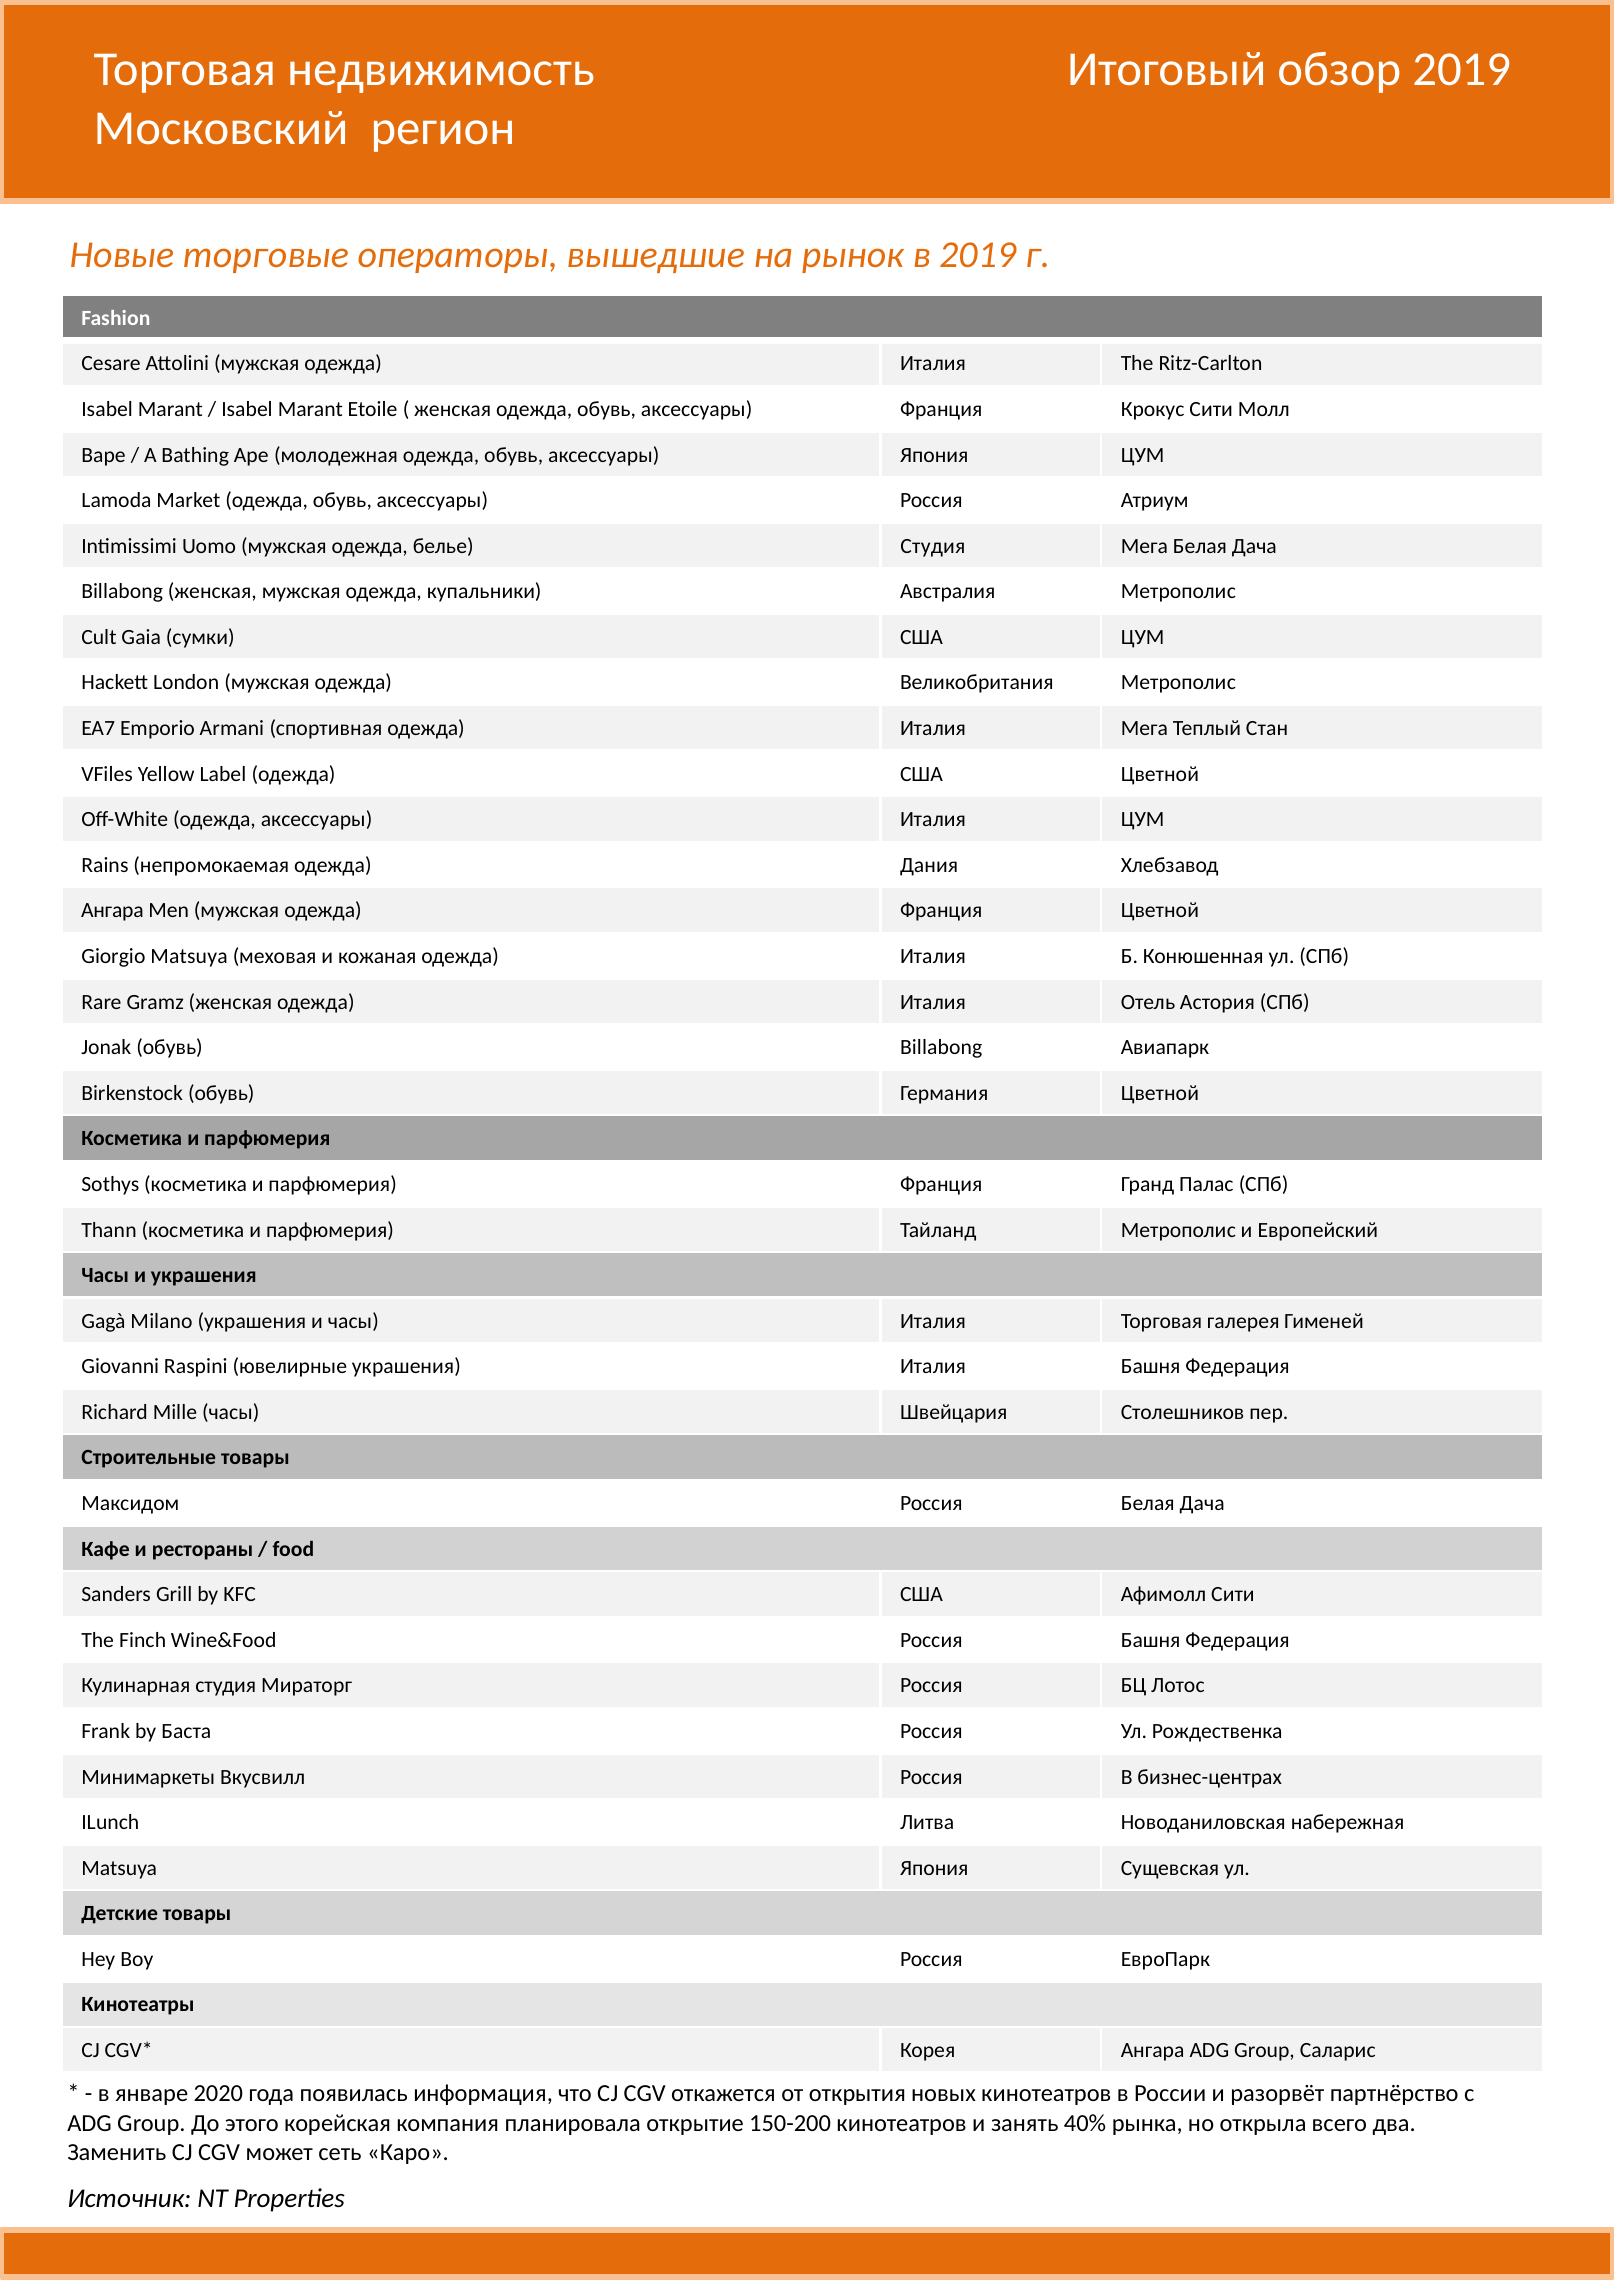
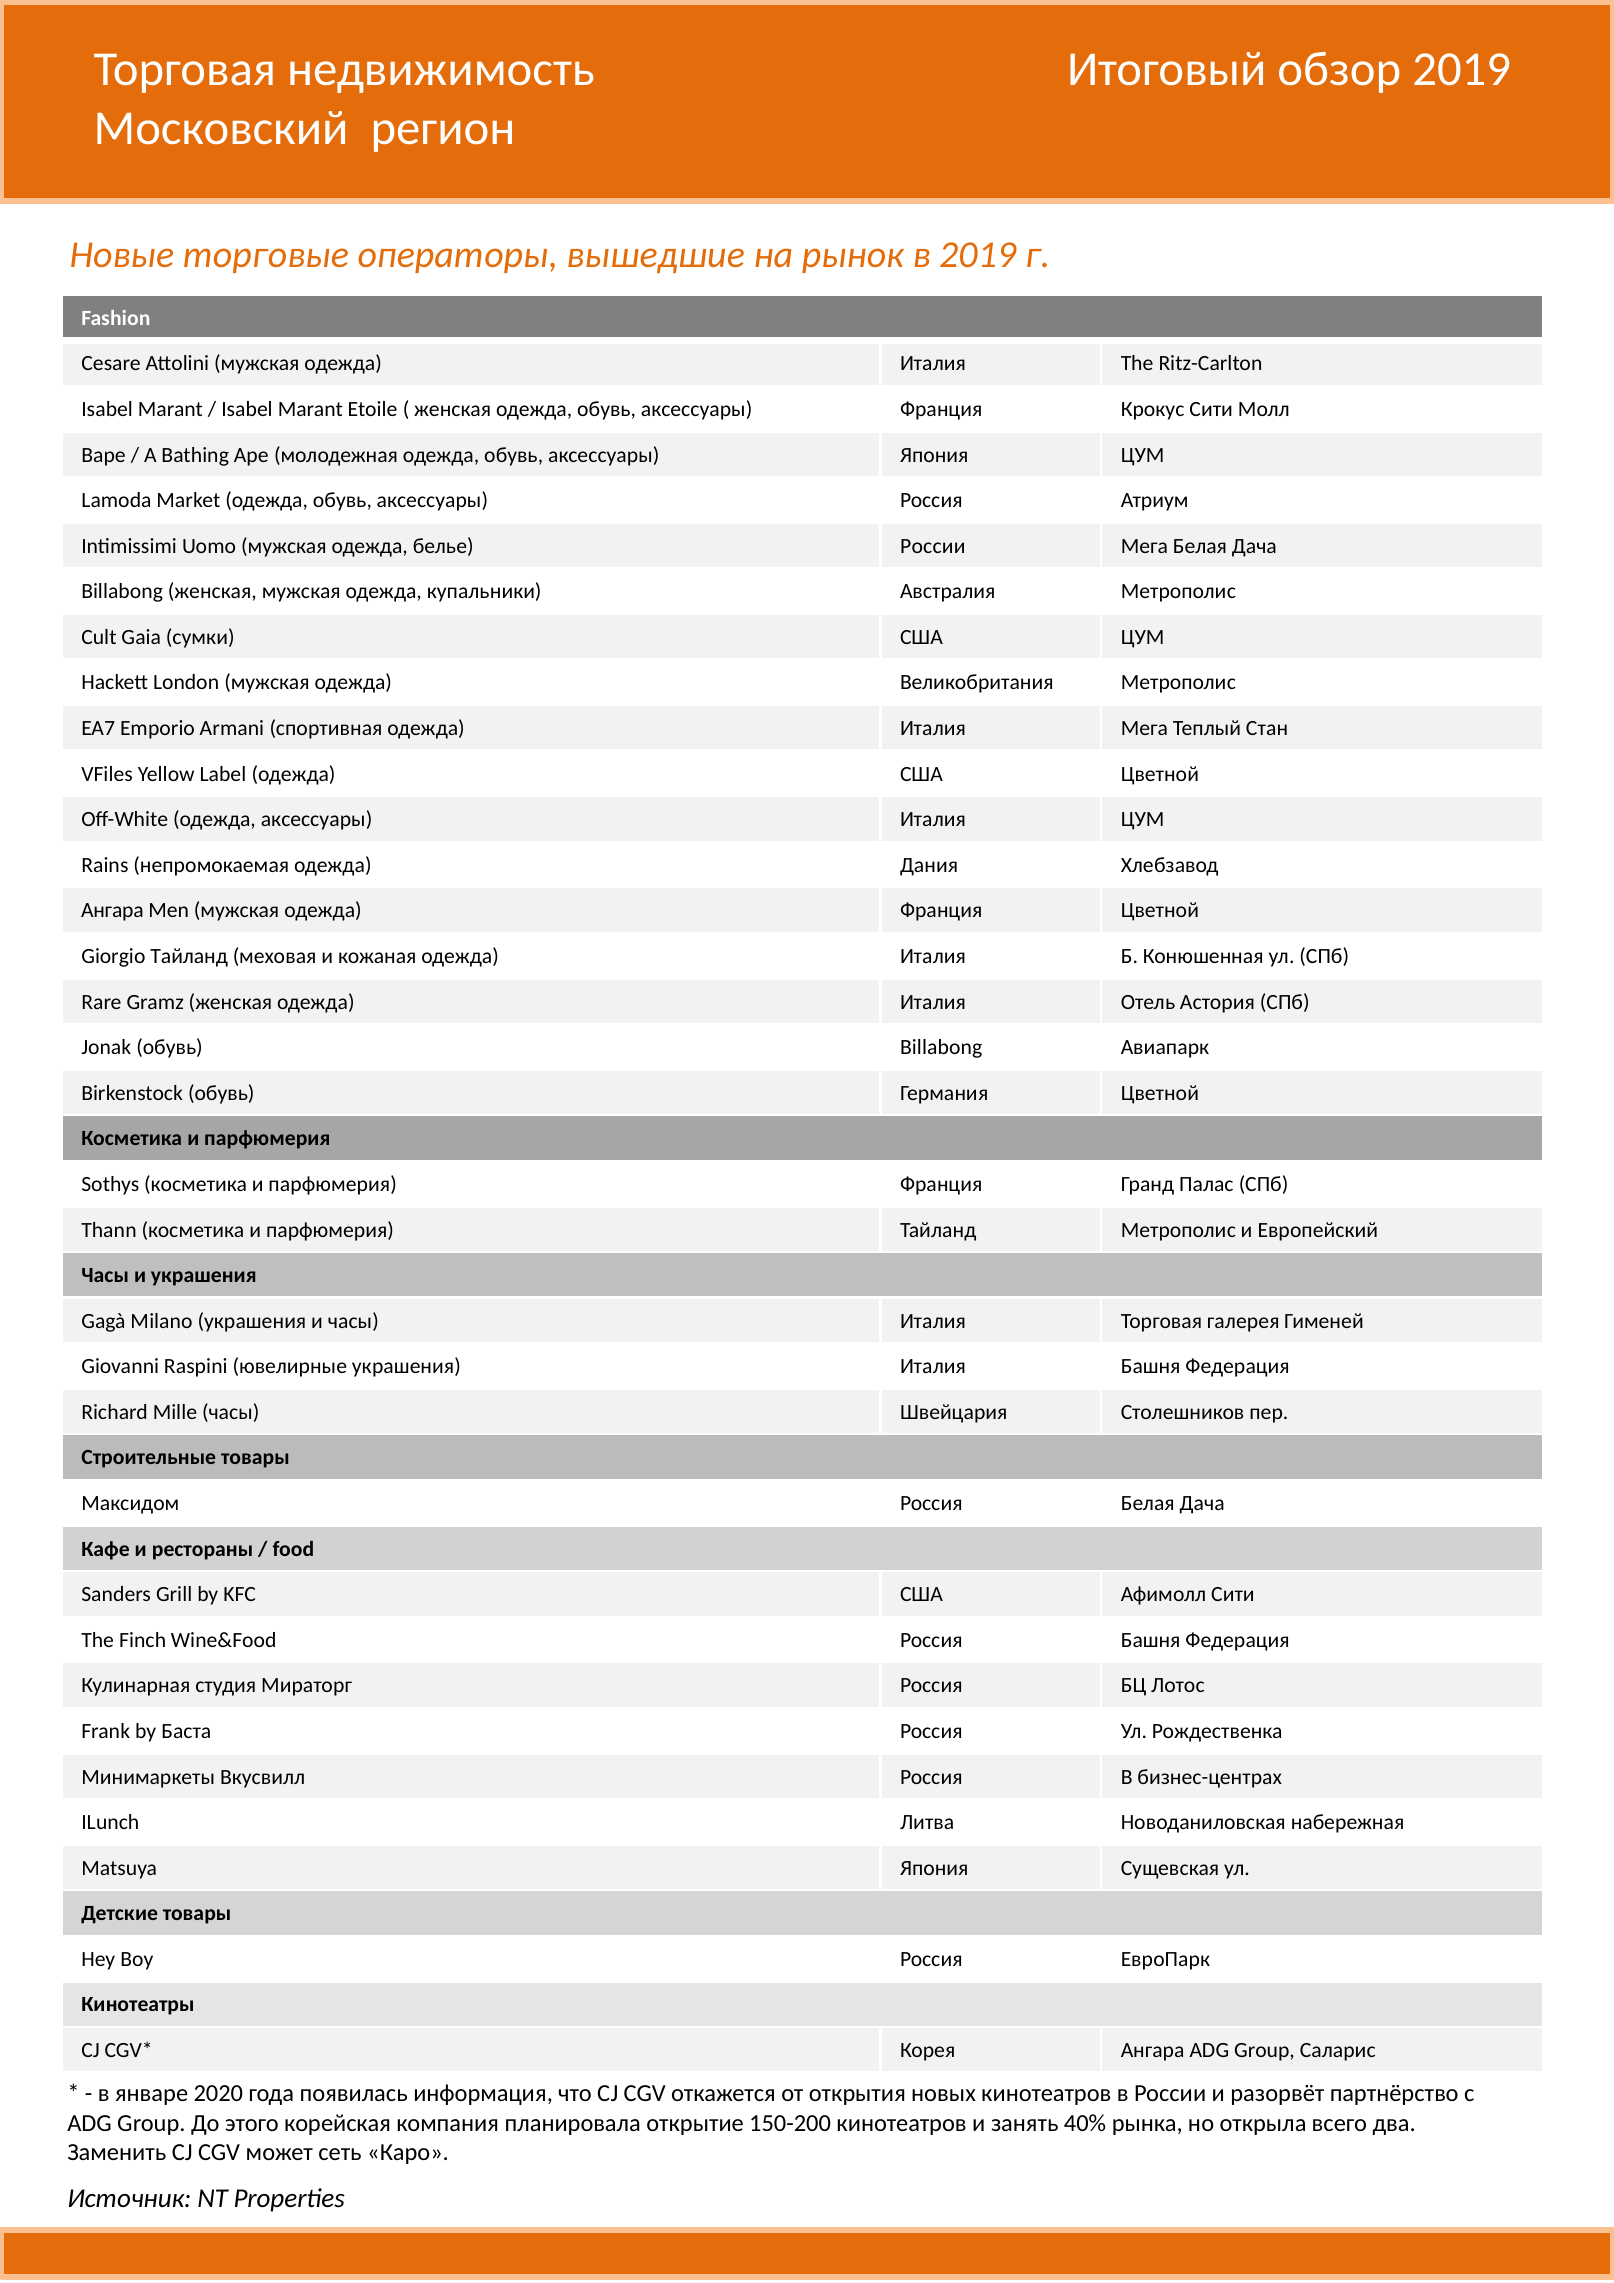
белье Студия: Студия -> России
Giorgio Matsuya: Matsuya -> Тайланд
